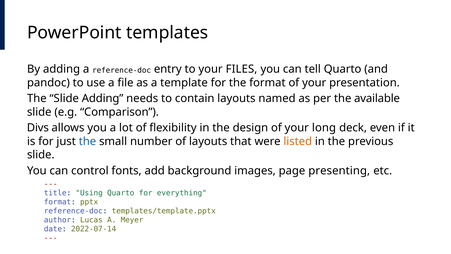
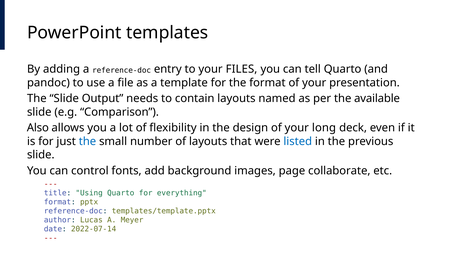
Slide Adding: Adding -> Output
Divs: Divs -> Also
listed colour: orange -> blue
presenting: presenting -> collaborate
